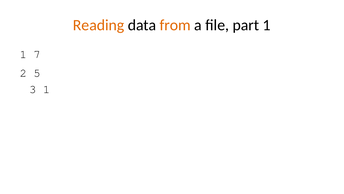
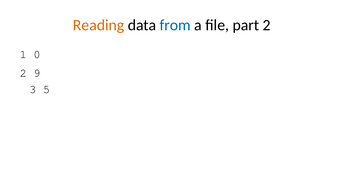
from colour: orange -> blue
part 1: 1 -> 2
7: 7 -> 0
5: 5 -> 9
3 1: 1 -> 5
